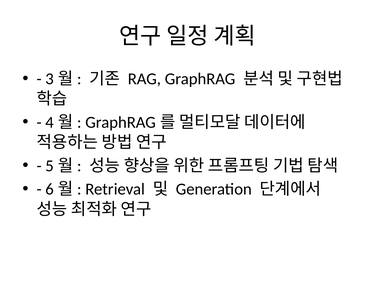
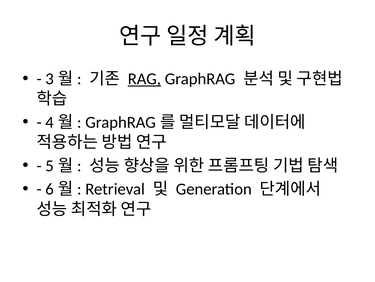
RAG underline: none -> present
